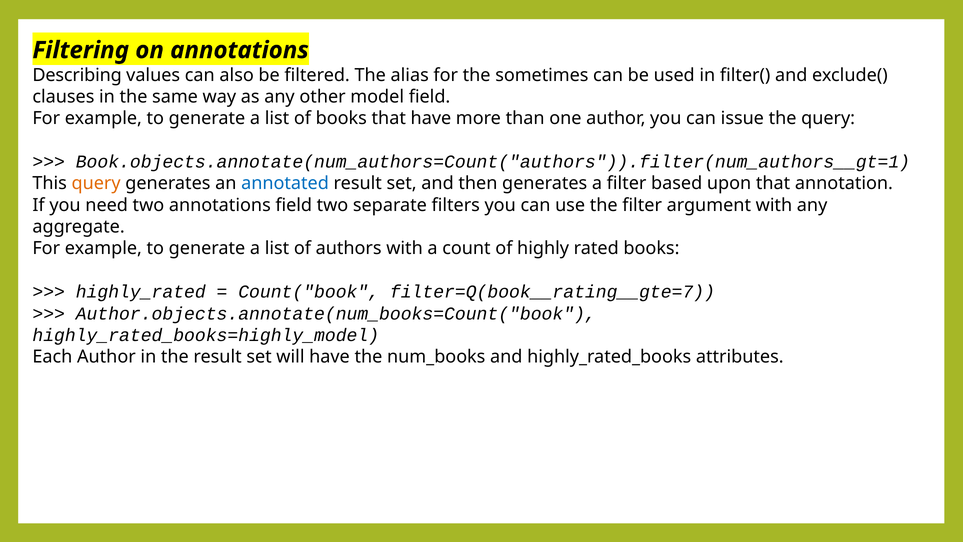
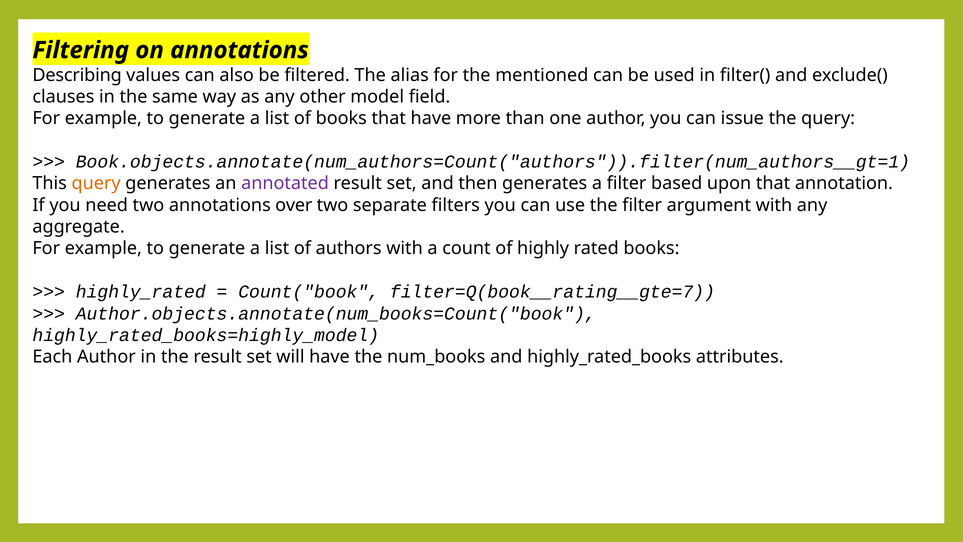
sometimes: sometimes -> mentioned
annotated colour: blue -> purple
annotations field: field -> over
